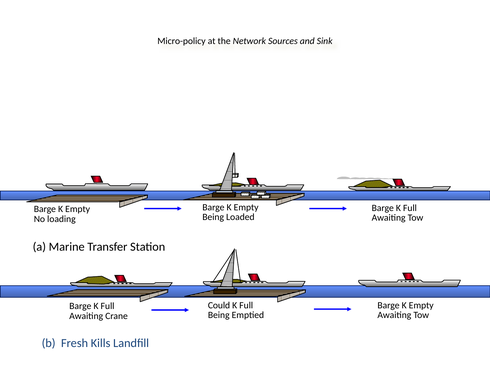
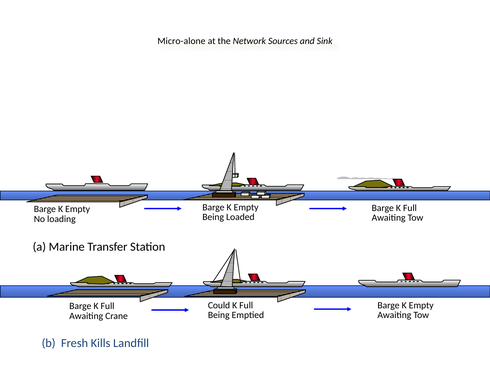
Micro-policy: Micro-policy -> Micro-alone
